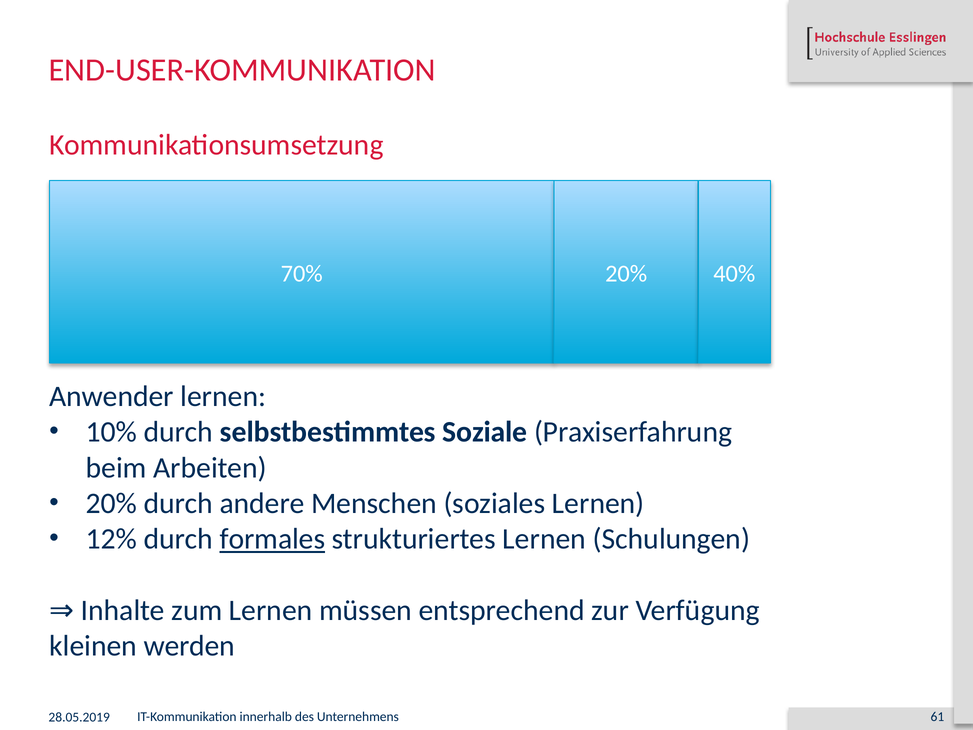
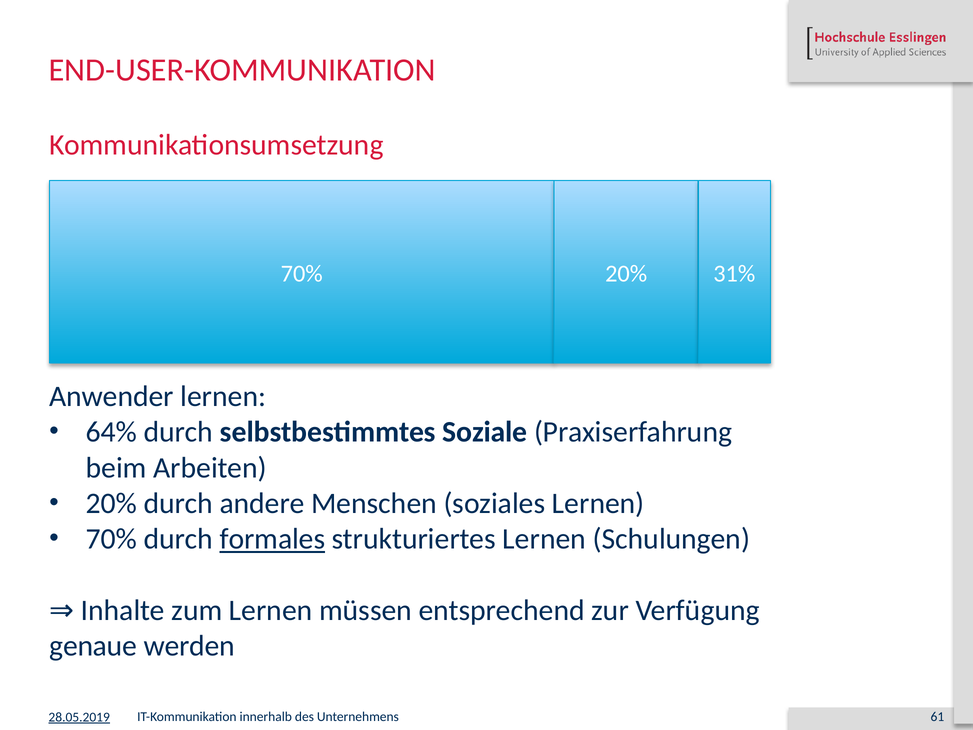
40%: 40% -> 31%
10%: 10% -> 64%
12% at (111, 539): 12% -> 70%
kleinen: kleinen -> genaue
28.05.2019 underline: none -> present
